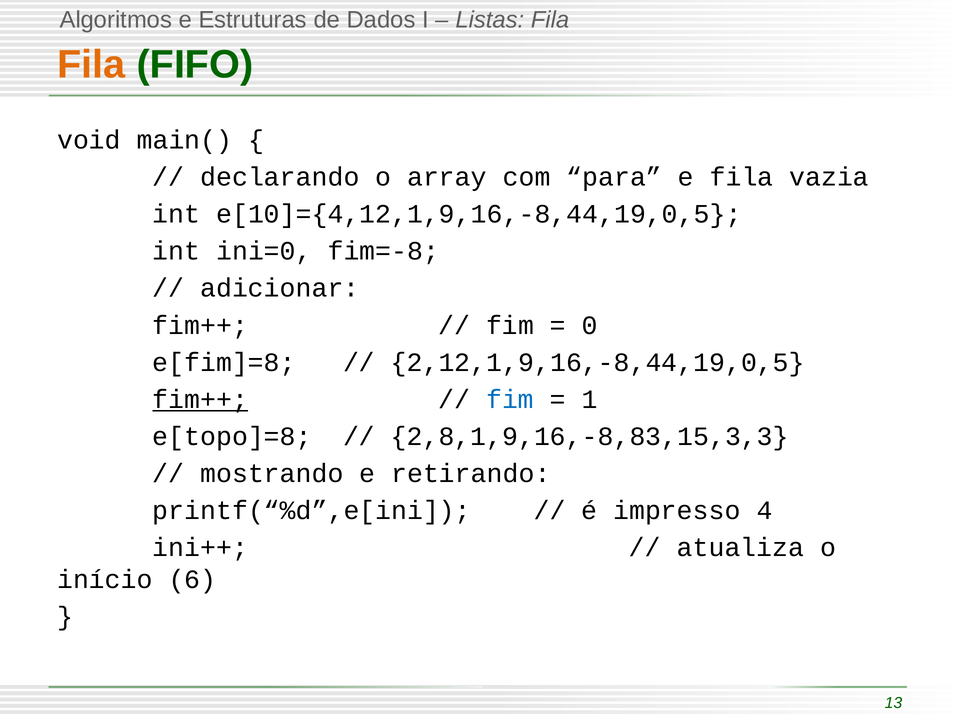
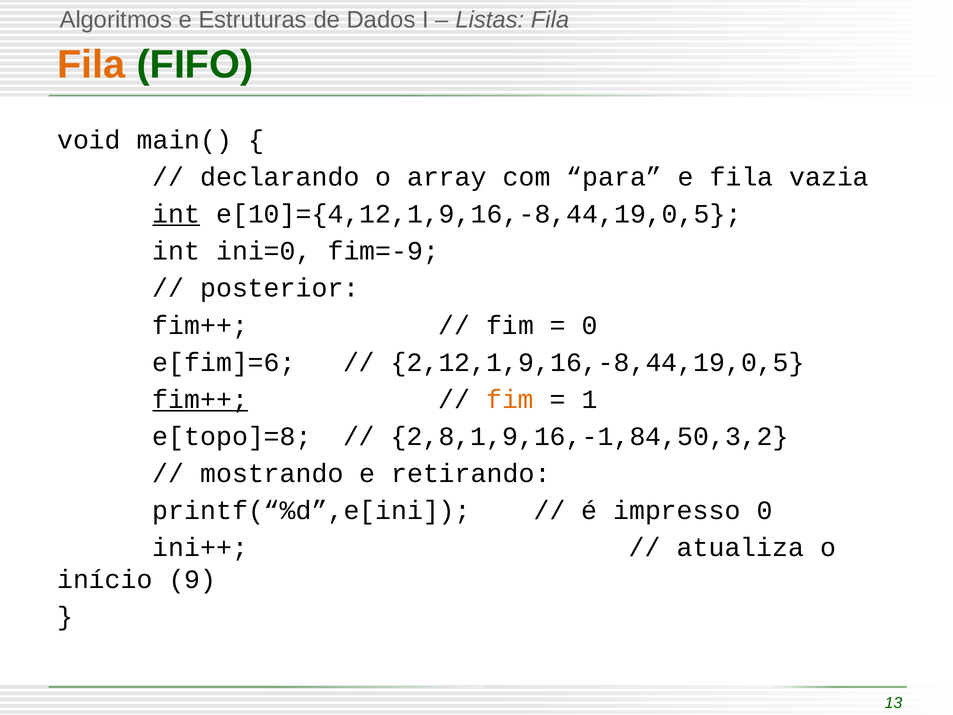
int at (176, 214) underline: none -> present
fim=-8: fim=-8 -> fim=-9
adicionar: adicionar -> posterior
e[fim]=8: e[fim]=8 -> e[fim]=6
fim at (510, 399) colour: blue -> orange
2,8,1,9,16,-8,83,15,3,3: 2,8,1,9,16,-8,83,15,3,3 -> 2,8,1,9,16,-1,84,50,3,2
impresso 4: 4 -> 0
6: 6 -> 9
